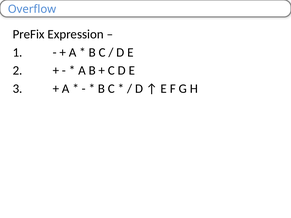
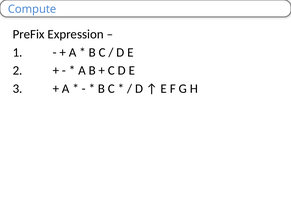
Overflow: Overflow -> Compute
